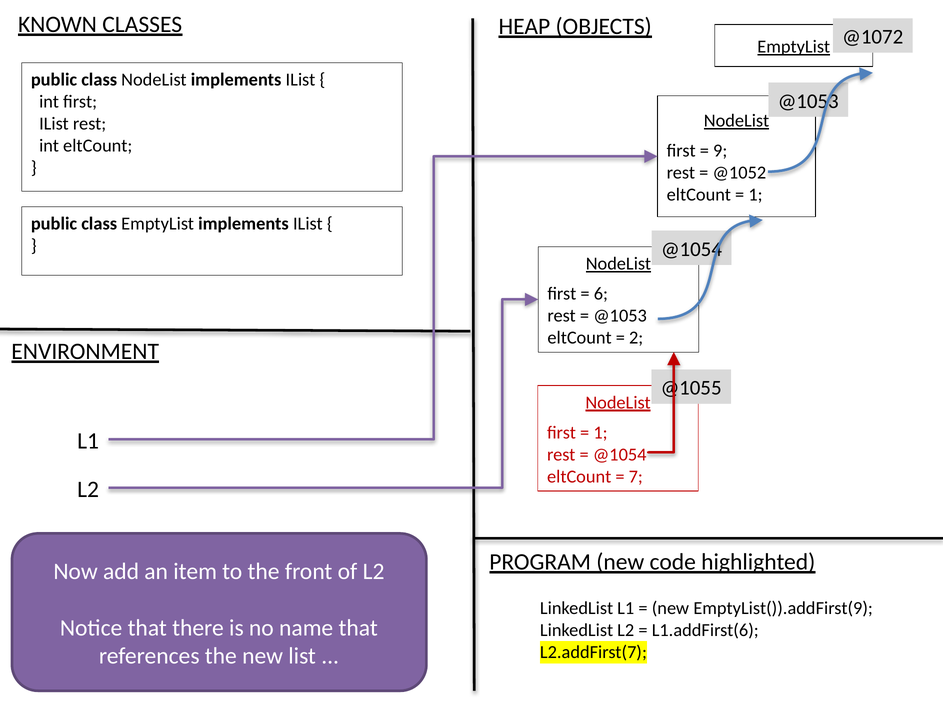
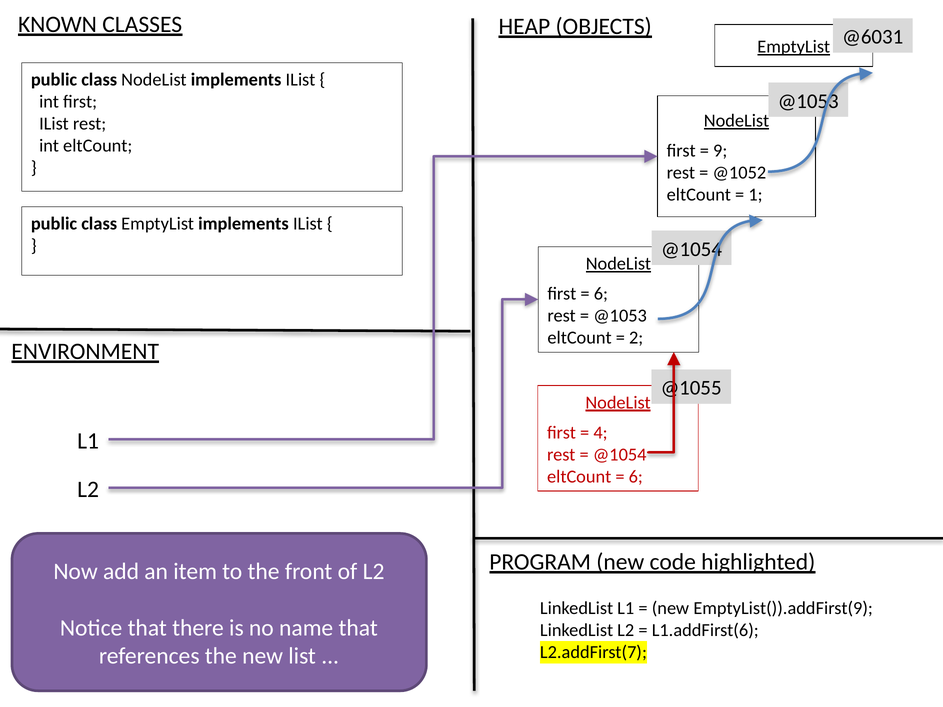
@1072: @1072 -> @6031
1 at (601, 433): 1 -> 4
7 at (636, 477): 7 -> 6
